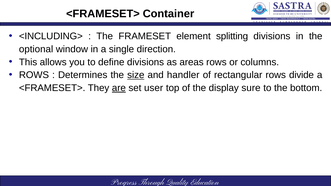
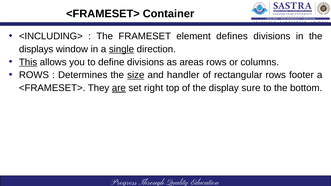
splitting: splitting -> defines
optional: optional -> displays
single underline: none -> present
This underline: none -> present
divide: divide -> footer
user: user -> right
